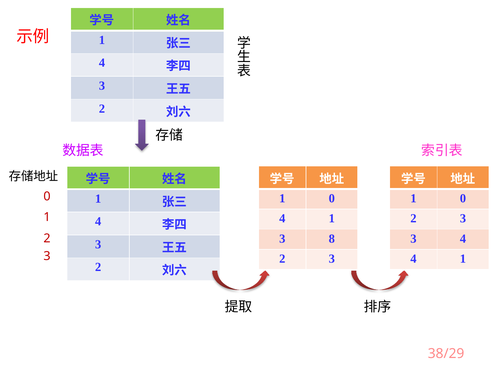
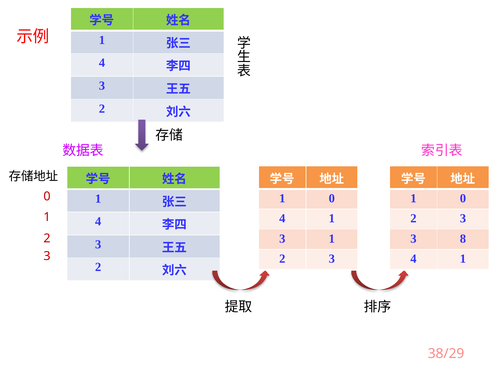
3 8: 8 -> 1
3 4: 4 -> 8
